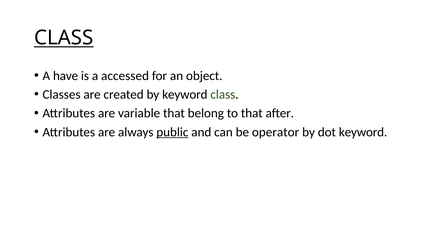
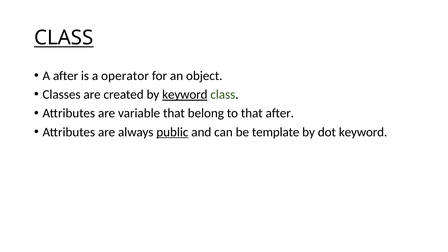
A have: have -> after
accessed: accessed -> operator
keyword at (185, 95) underline: none -> present
operator: operator -> template
